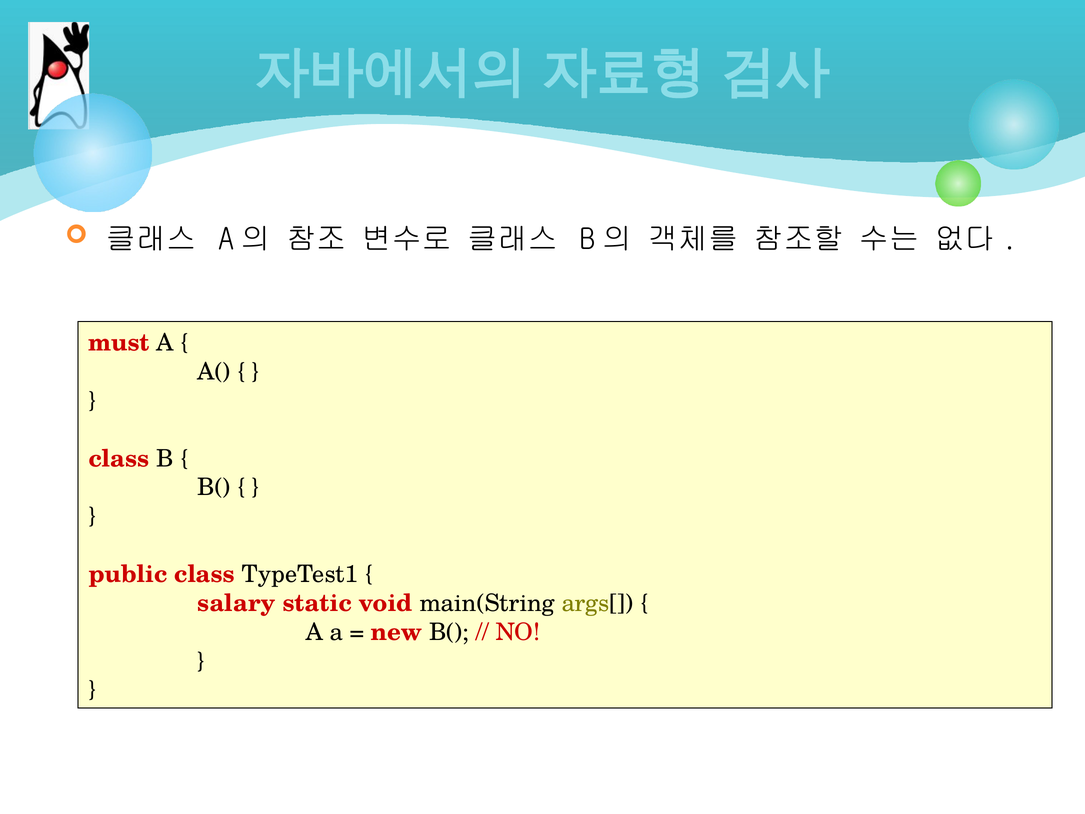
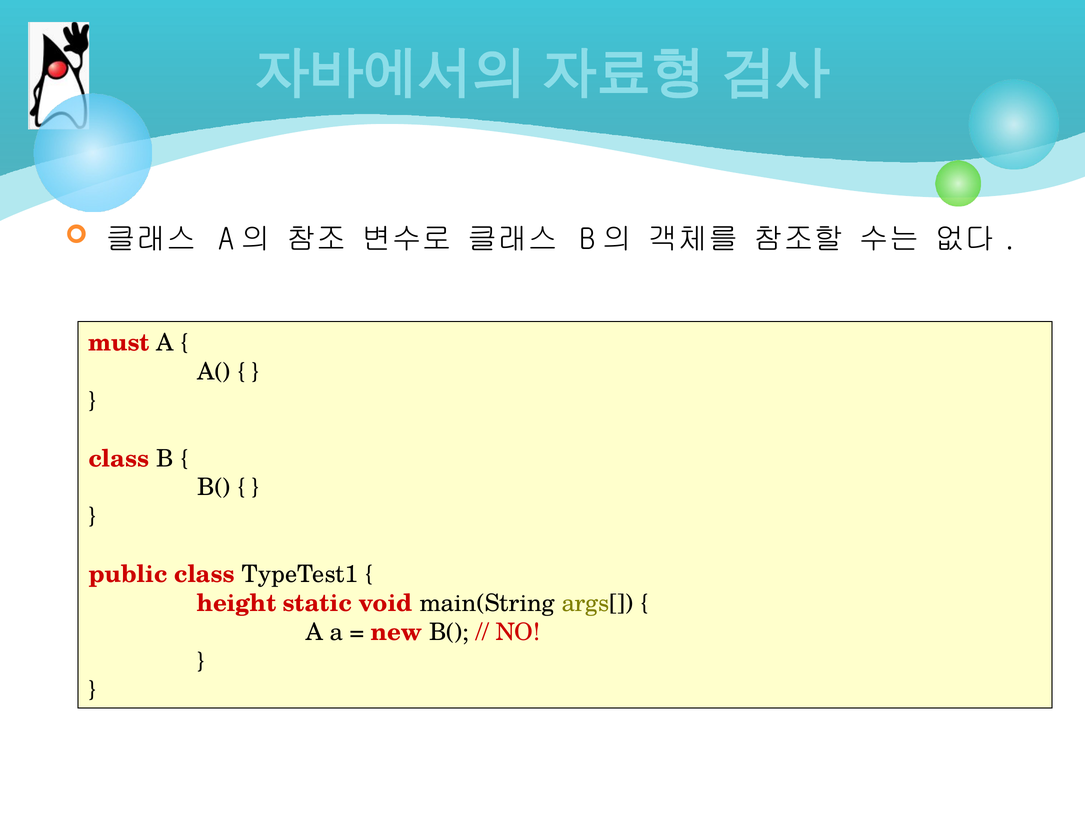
salary: salary -> height
